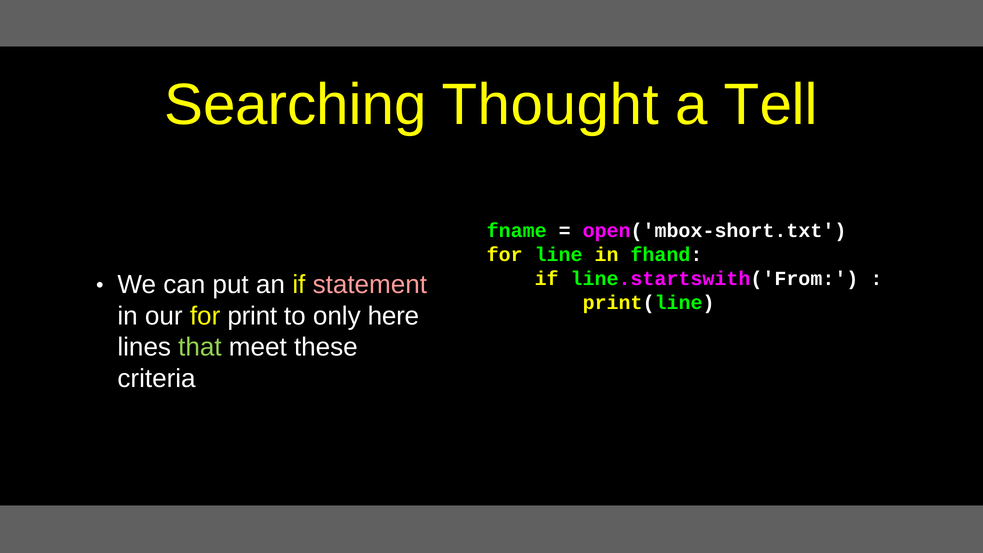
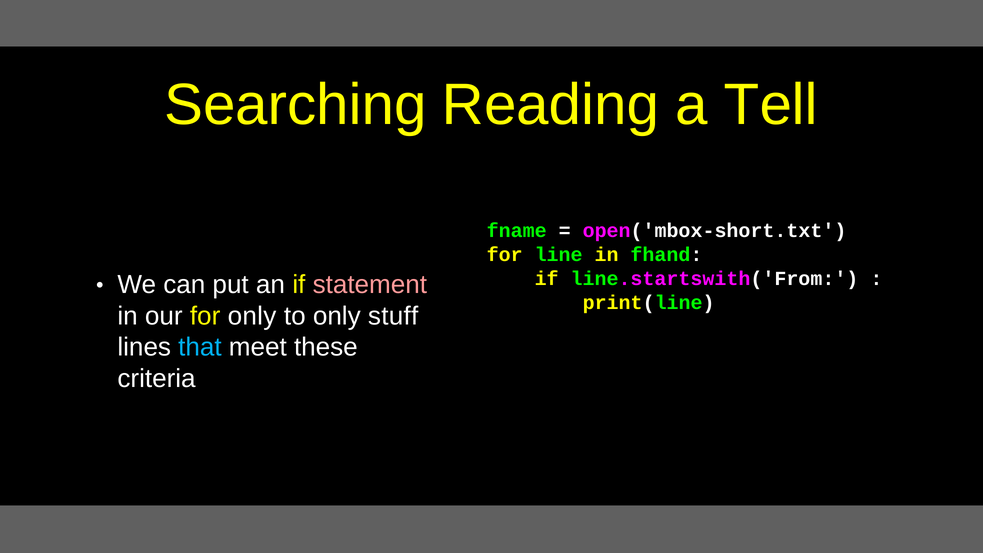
Thought: Thought -> Reading
for print: print -> only
here: here -> stuff
that colour: light green -> light blue
